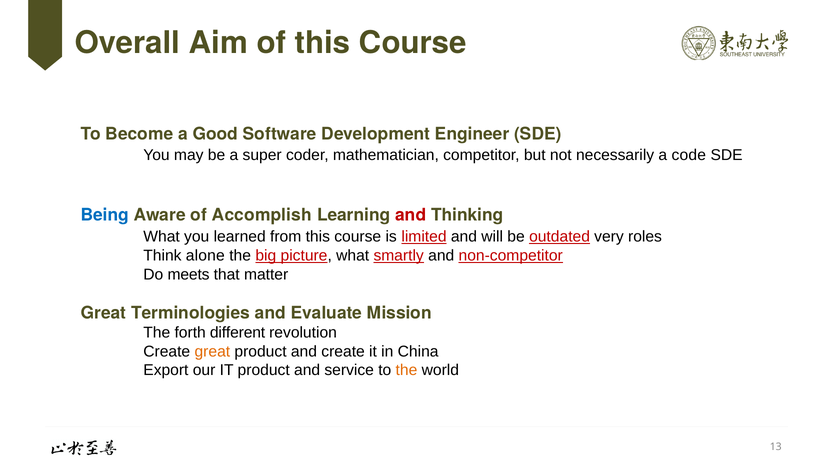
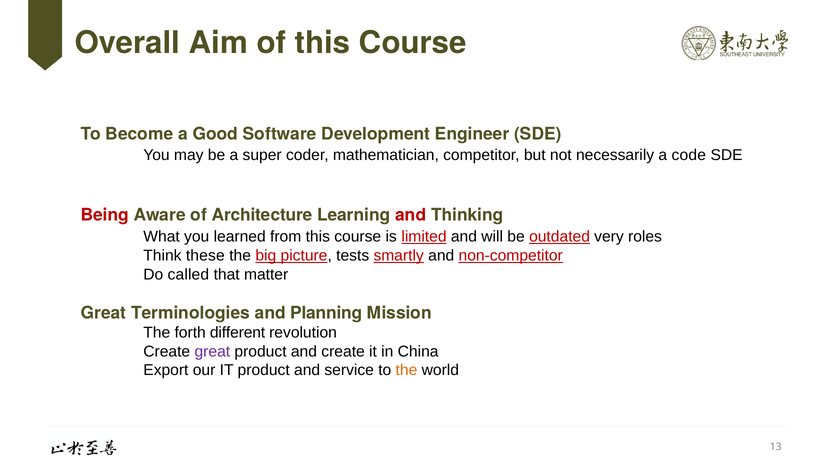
Being colour: blue -> red
Accomplish: Accomplish -> Architecture
alone: alone -> these
picture what: what -> tests
meets: meets -> called
Evaluate: Evaluate -> Planning
great at (212, 352) colour: orange -> purple
